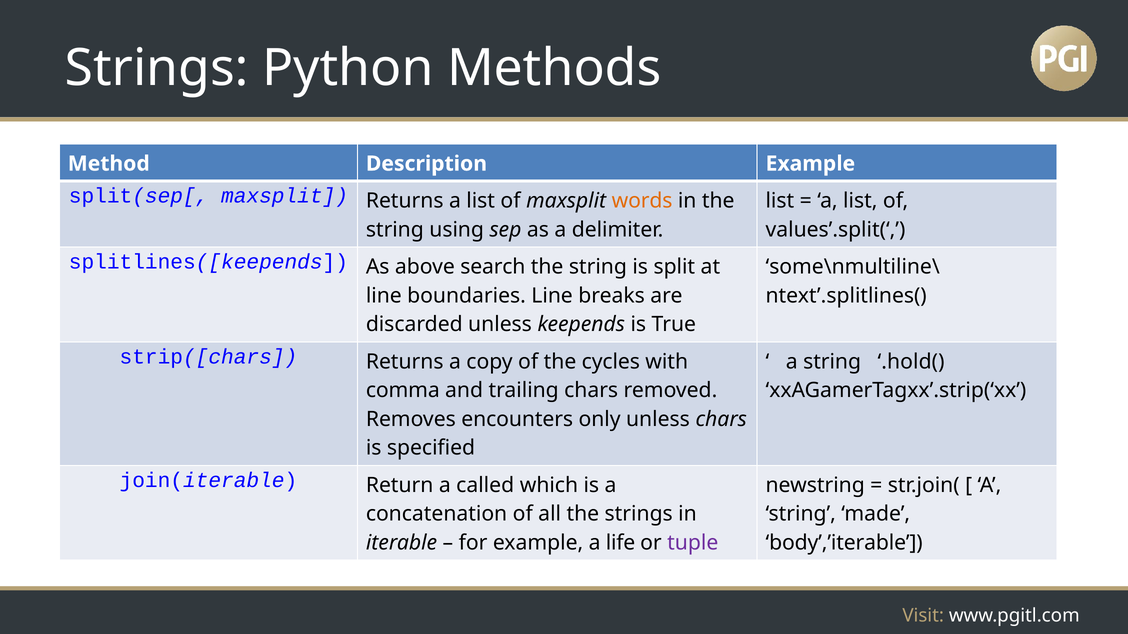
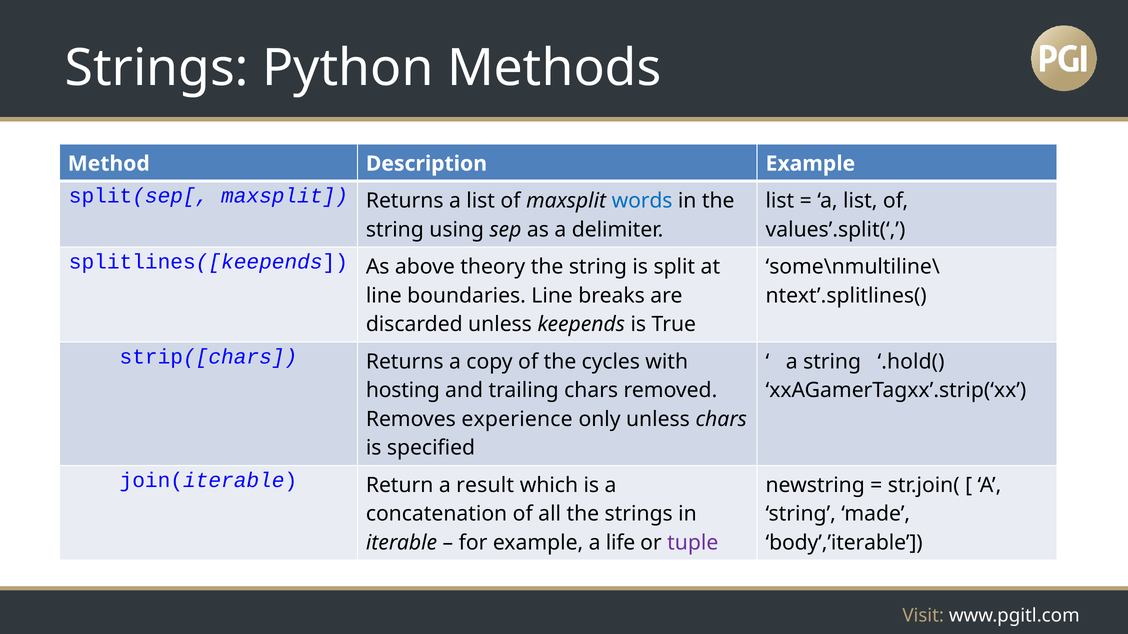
words colour: orange -> blue
search: search -> theory
comma: comma -> hosting
encounters: encounters -> experience
called: called -> result
